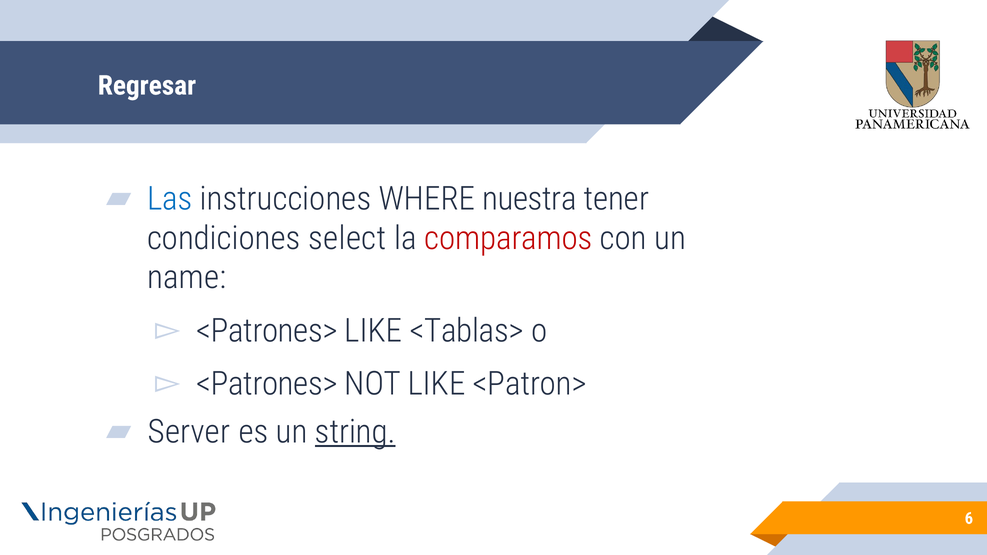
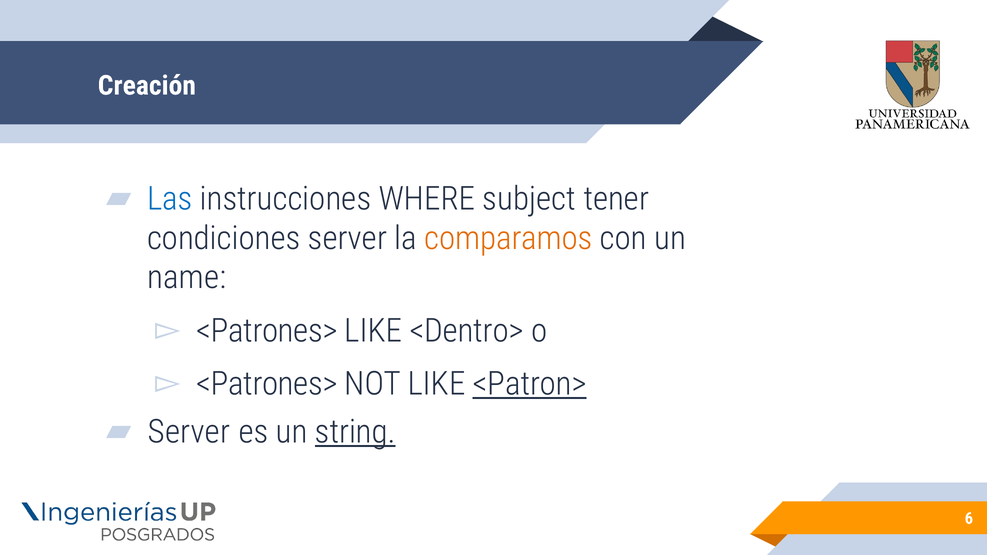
Regresar: Regresar -> Creación
nuestra: nuestra -> subject
condiciones select: select -> server
comparamos colour: red -> orange
<Tablas>: <Tablas> -> <Dentro>
<Patron> underline: none -> present
